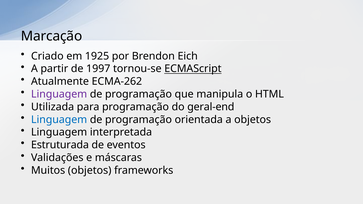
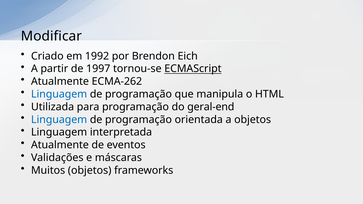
Marcação: Marcação -> Modificar
1925: 1925 -> 1992
Linguagem at (59, 94) colour: purple -> blue
Estruturada at (60, 145): Estruturada -> Atualmente
